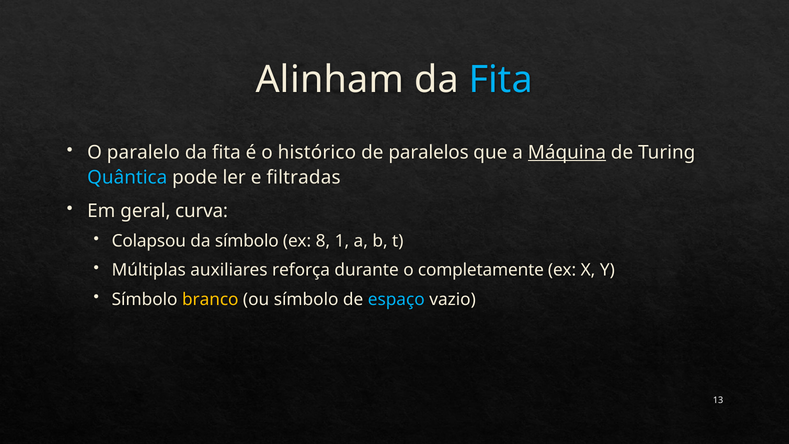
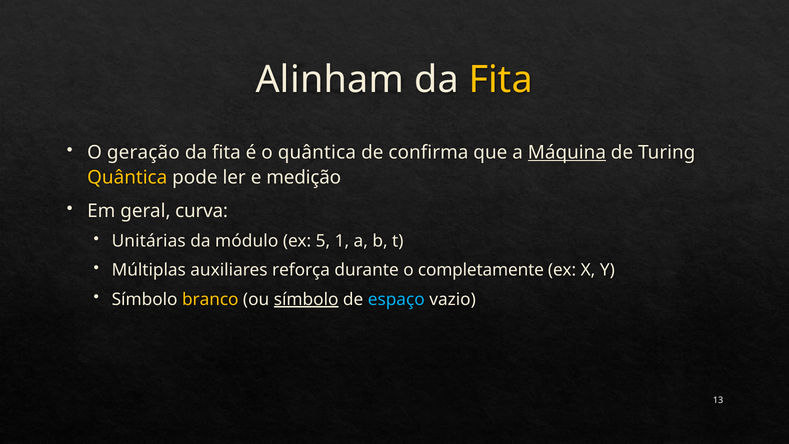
Fita at (501, 80) colour: light blue -> yellow
paralelo: paralelo -> geração
o histórico: histórico -> quântica
paralelos: paralelos -> confirma
Quântica at (127, 177) colour: light blue -> yellow
filtradas: filtradas -> medição
Colapsou: Colapsou -> Unitárias
da símbolo: símbolo -> módulo
8: 8 -> 5
símbolo at (306, 299) underline: none -> present
